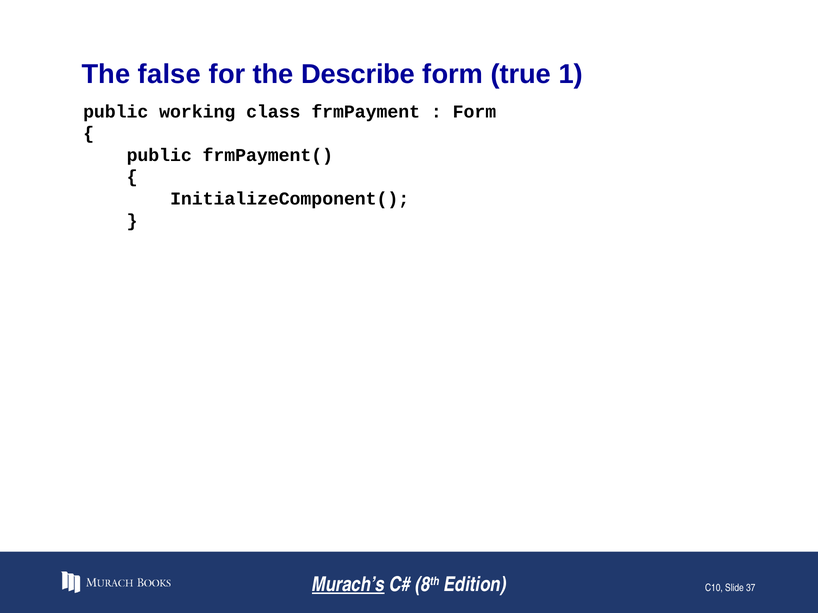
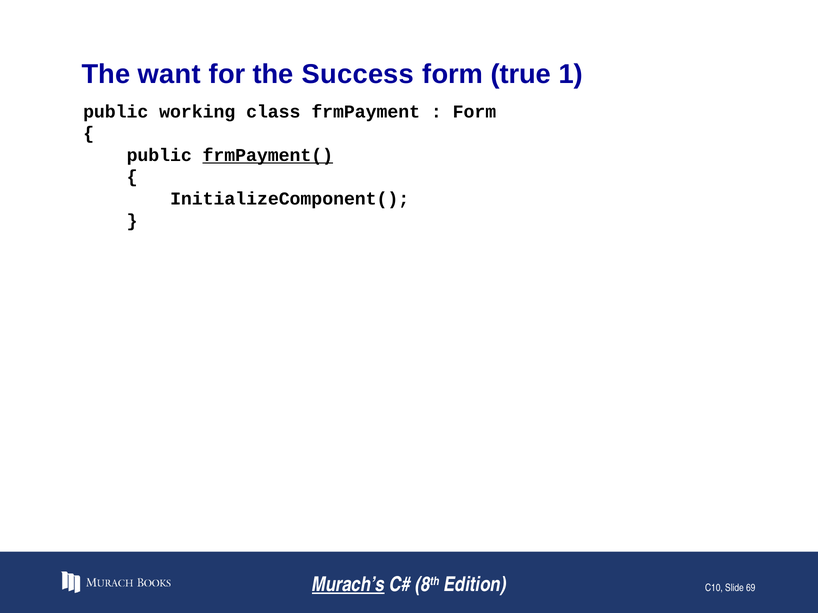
false: false -> want
Describe: Describe -> Success
frmPayment( underline: none -> present
37: 37 -> 69
